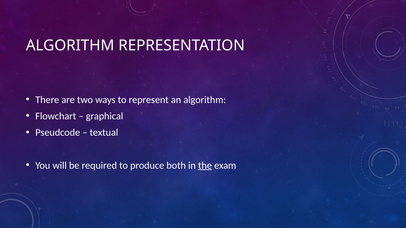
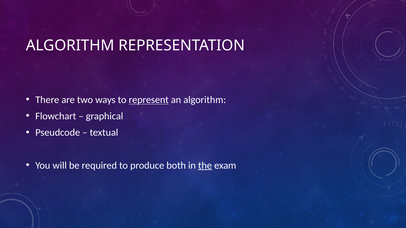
represent underline: none -> present
